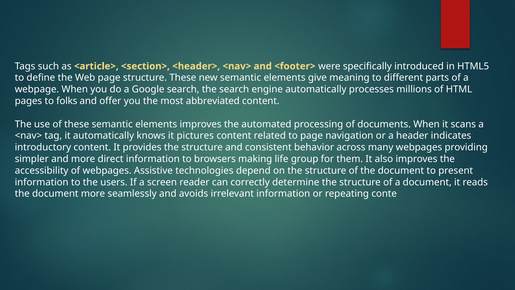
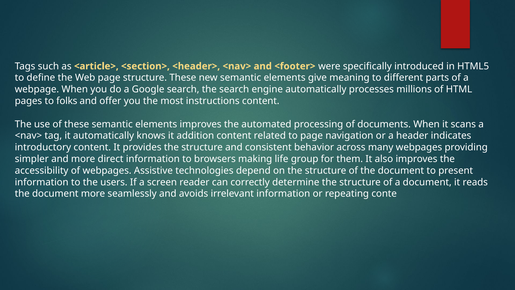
abbreviated: abbreviated -> instructions
pictures: pictures -> addition
